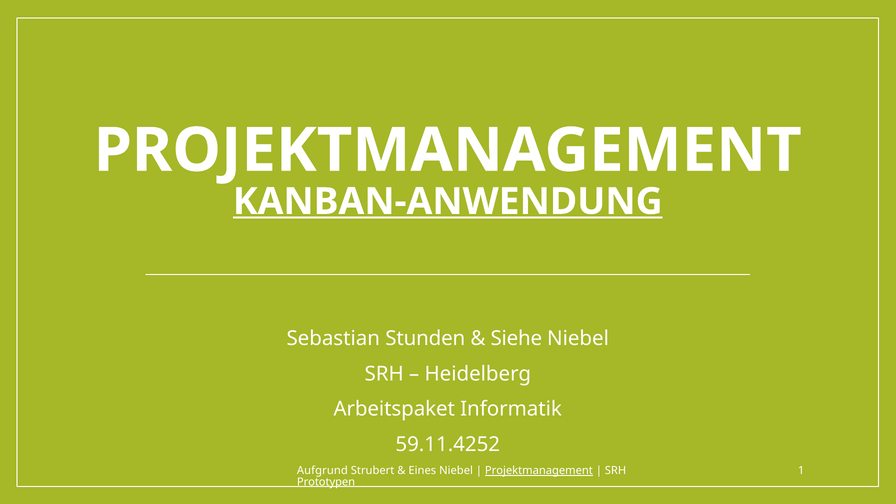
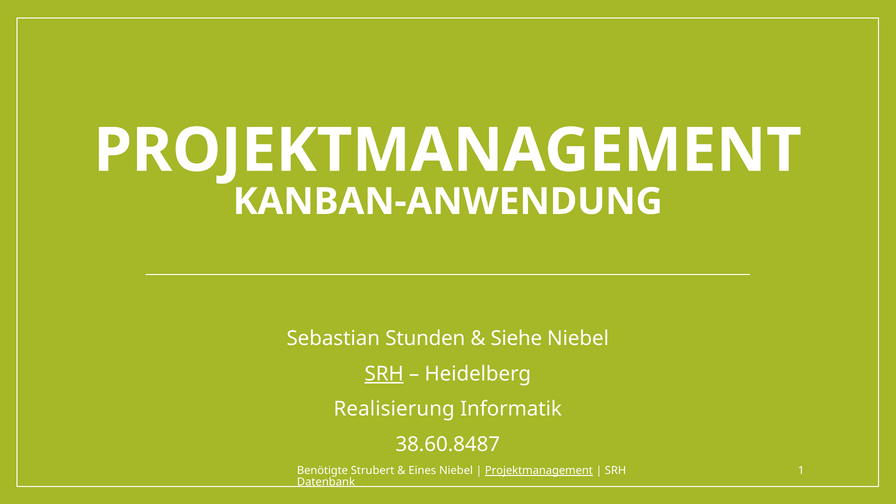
KANBAN-ANWENDUNG underline: present -> none
SRH at (384, 374) underline: none -> present
Arbeitspaket: Arbeitspaket -> Realisierung
59.11.4252: 59.11.4252 -> 38.60.8487
Aufgrund: Aufgrund -> Benötigte
Prototypen: Prototypen -> Datenbank
